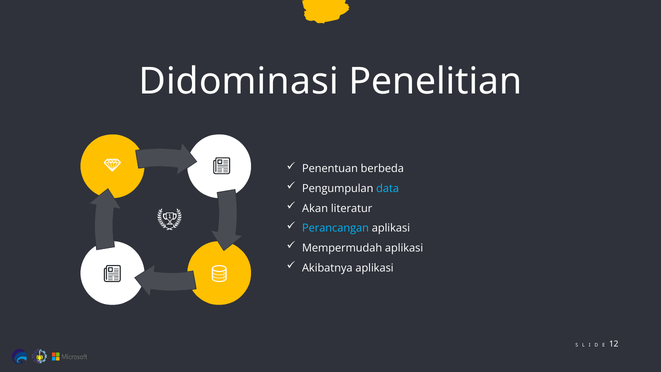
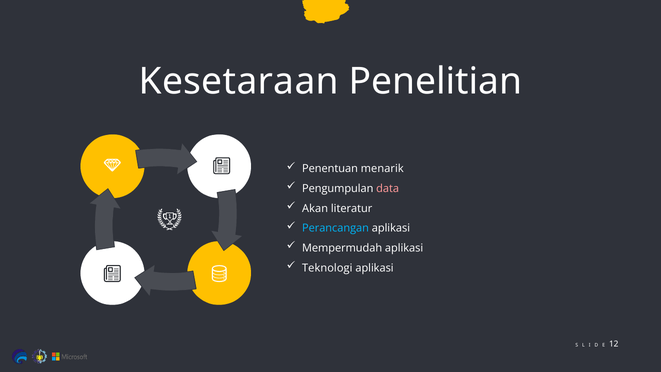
Didominasi: Didominasi -> Kesetaraan
berbeda: berbeda -> menarik
data colour: light blue -> pink
Akibatnya: Akibatnya -> Teknologi
